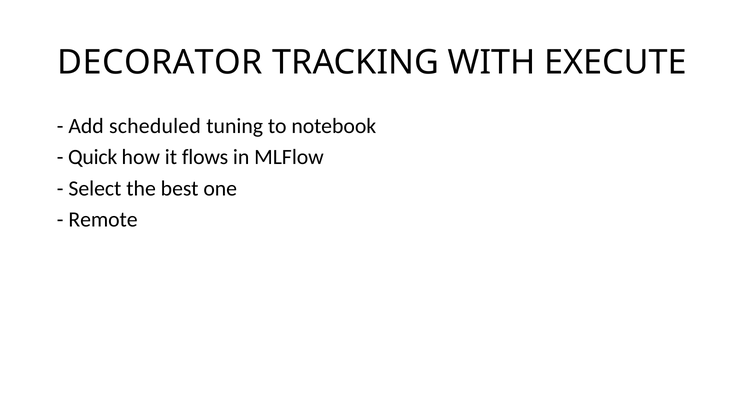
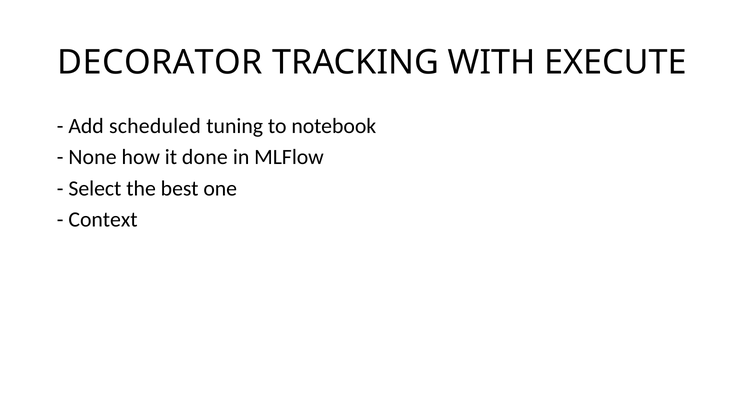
Quick: Quick -> None
flows: flows -> done
Remote: Remote -> Context
